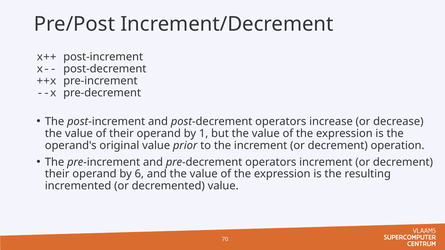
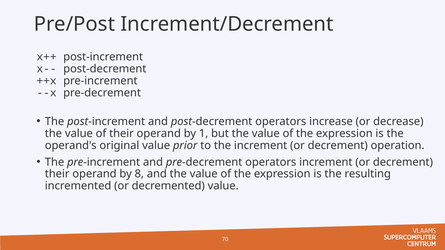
6: 6 -> 8
